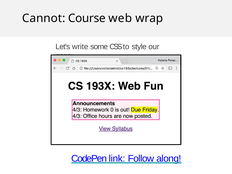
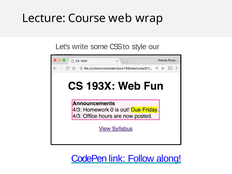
Cannot: Cannot -> Lecture
